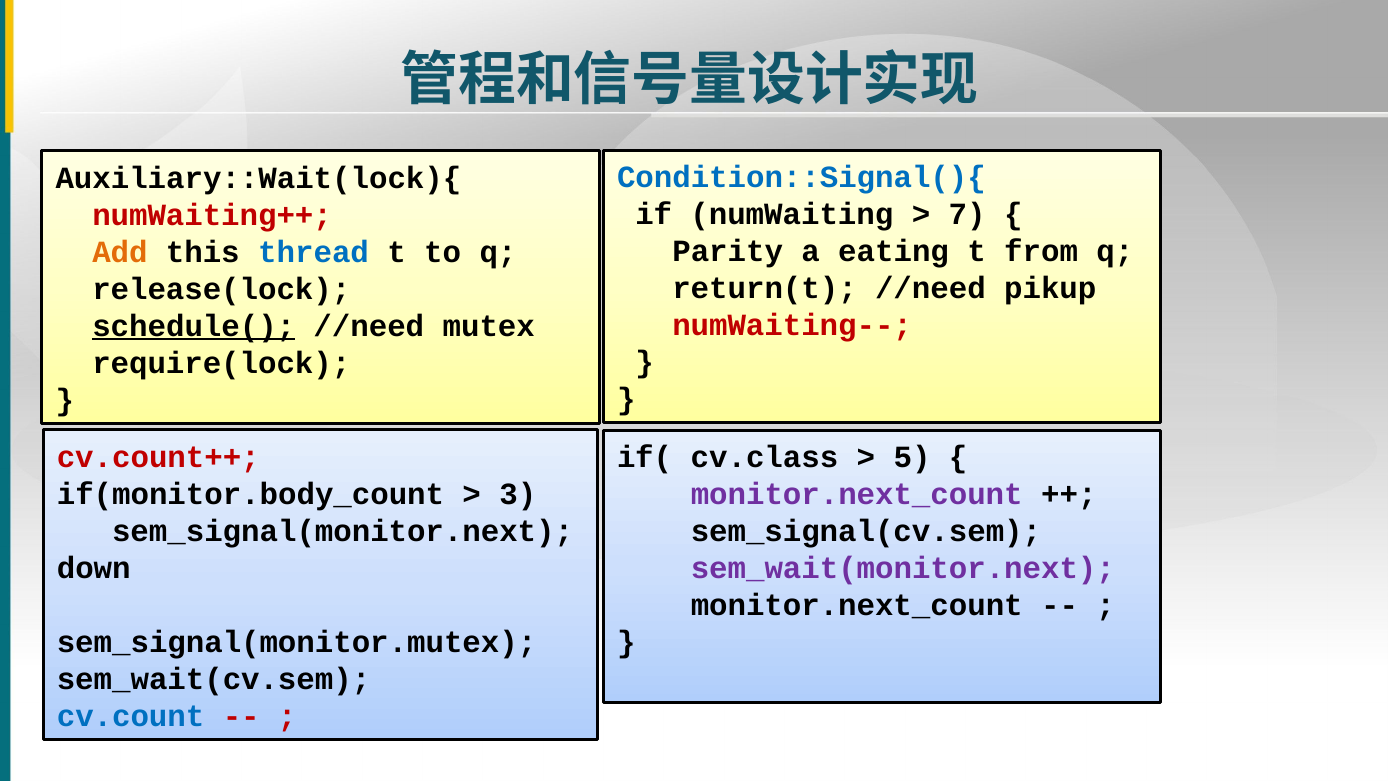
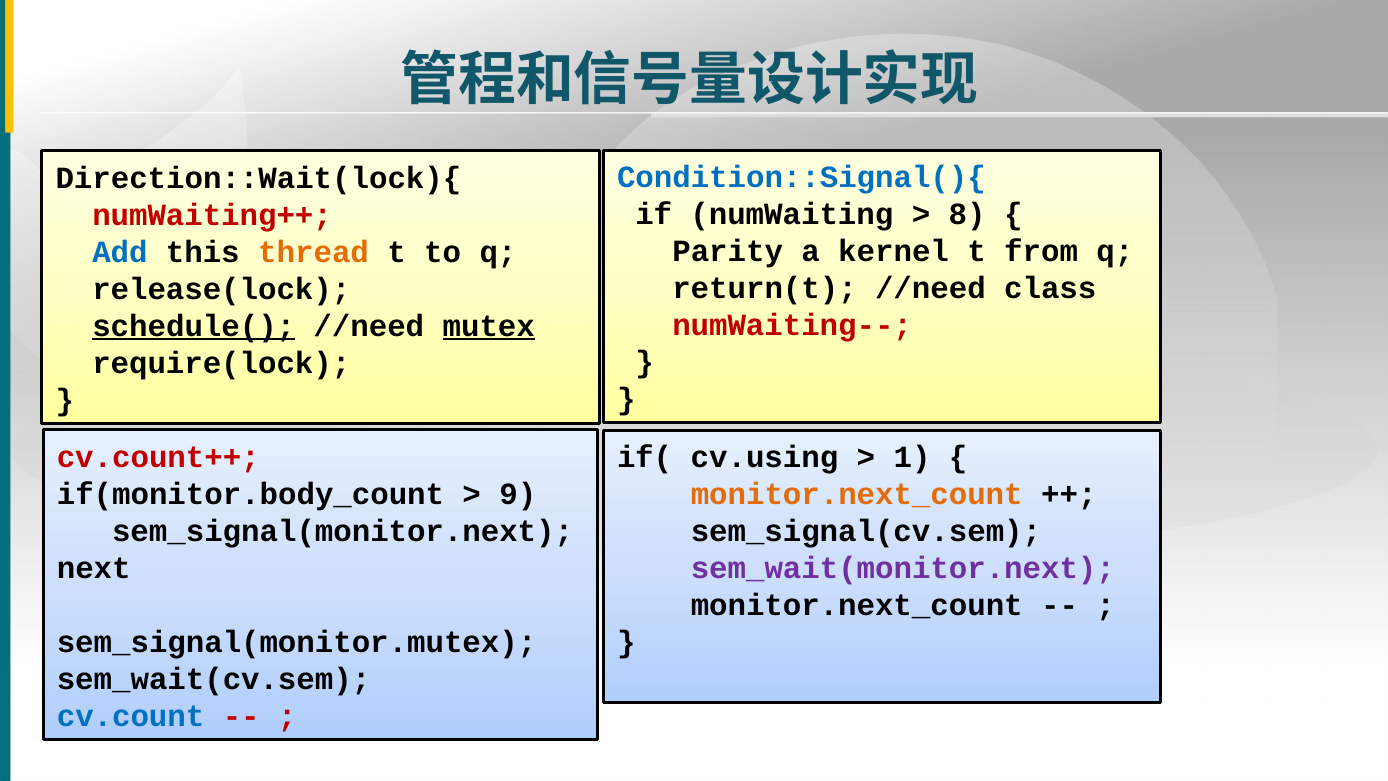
Auxiliary::Wait(lock){: Auxiliary::Wait(lock){ -> Direction::Wait(lock){
7: 7 -> 8
eating: eating -> kernel
Add colour: orange -> blue
thread colour: blue -> orange
pikup: pikup -> class
mutex underline: none -> present
cv.class: cv.class -> cv.using
5: 5 -> 1
3: 3 -> 9
monitor.next_count at (857, 495) colour: purple -> orange
down: down -> next
